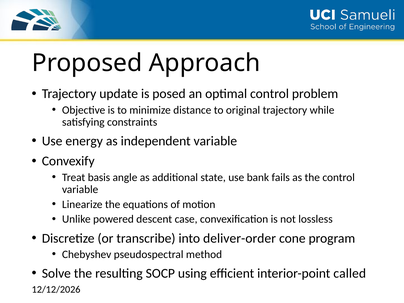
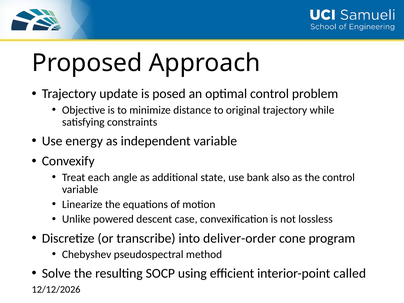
basis: basis -> each
fails: fails -> also
